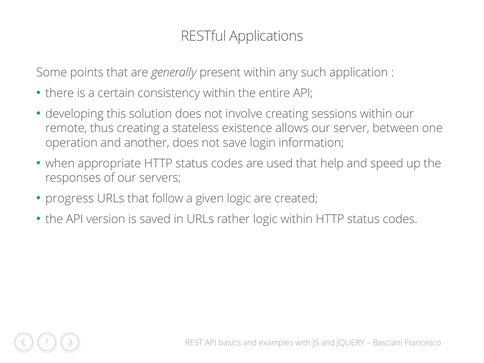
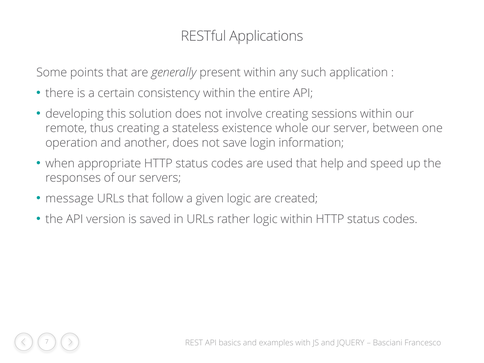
allows: allows -> whole
progress: progress -> message
